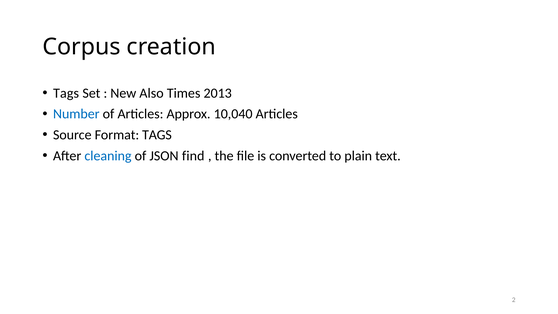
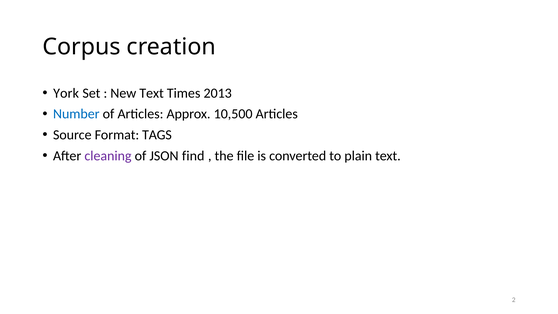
Tags at (66, 93): Tags -> York
New Also: Also -> Text
10,040: 10,040 -> 10,500
cleaning colour: blue -> purple
